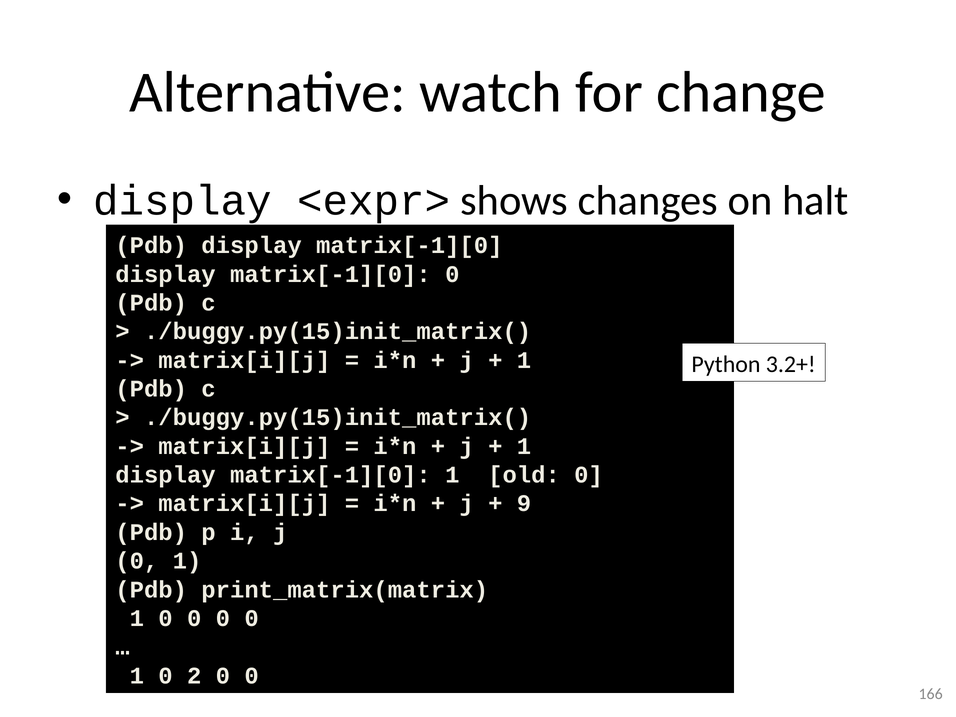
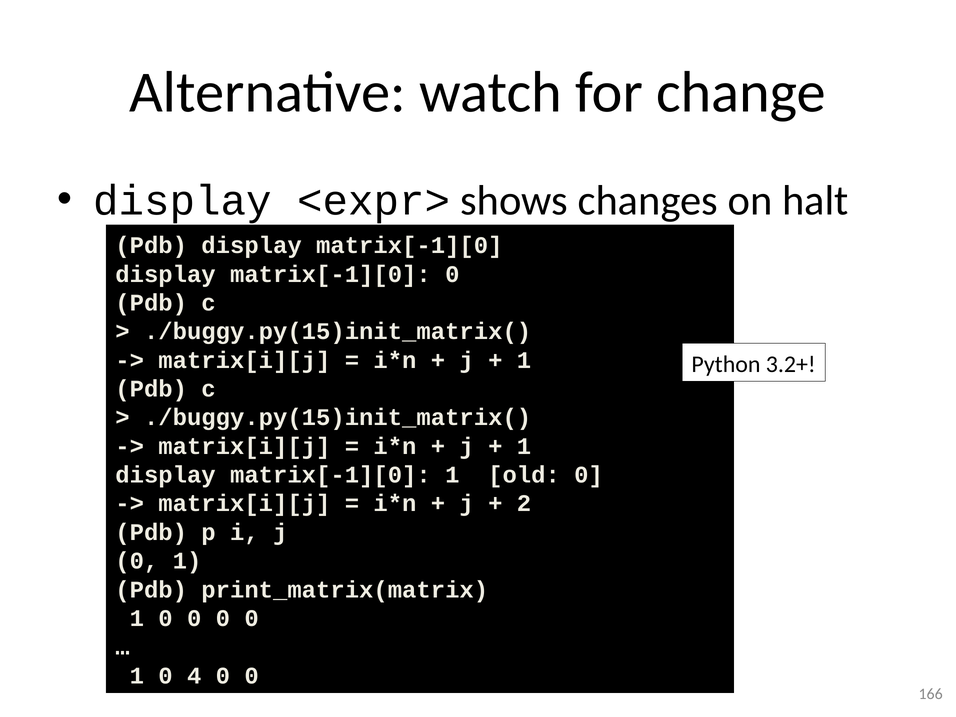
9: 9 -> 2
2: 2 -> 4
